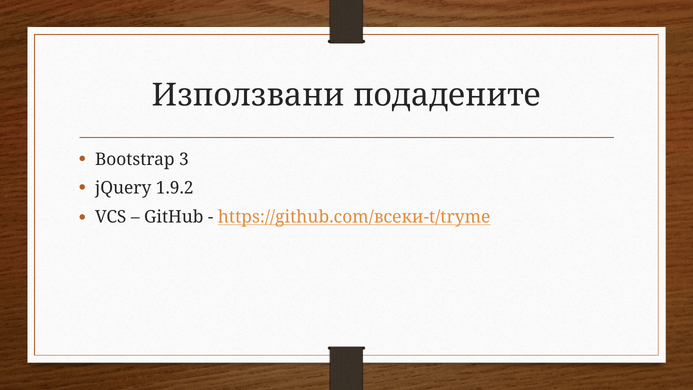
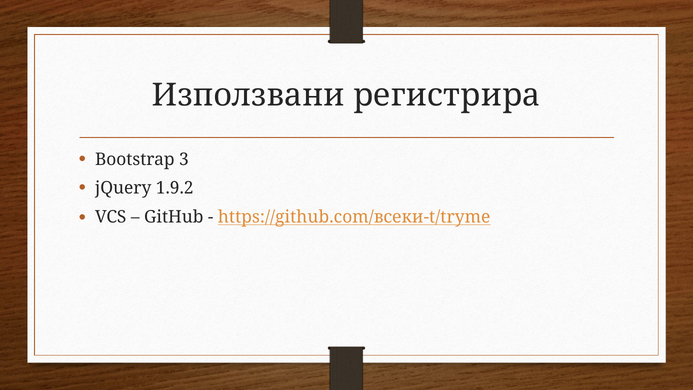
подадените: подадените -> регистрира
